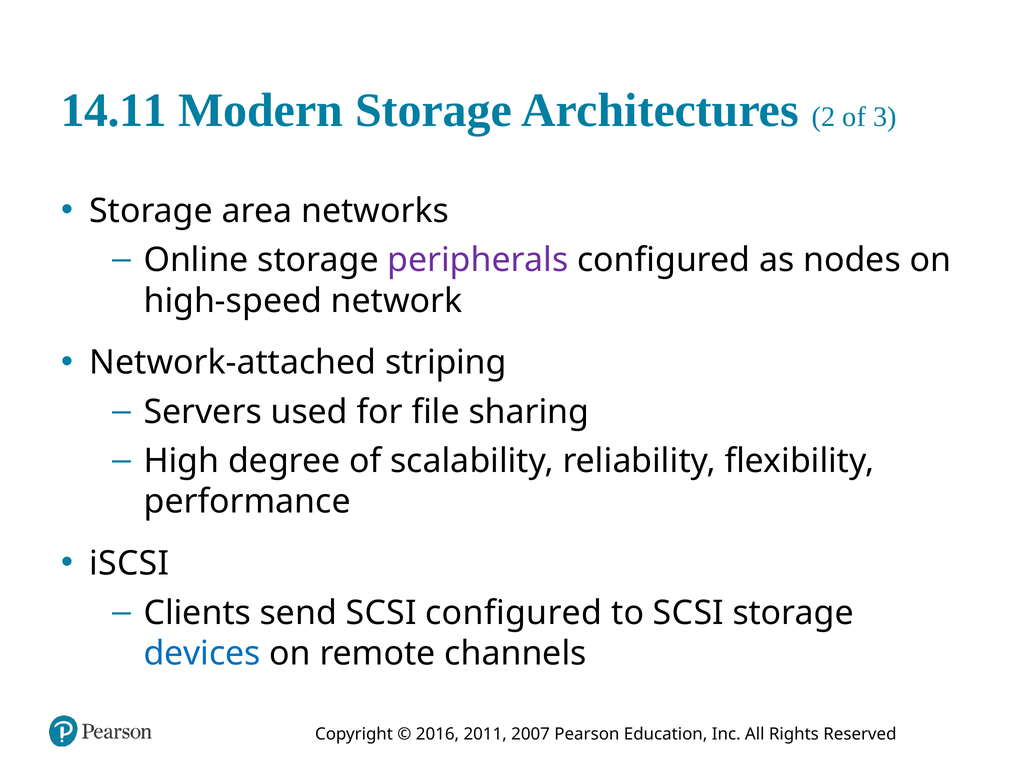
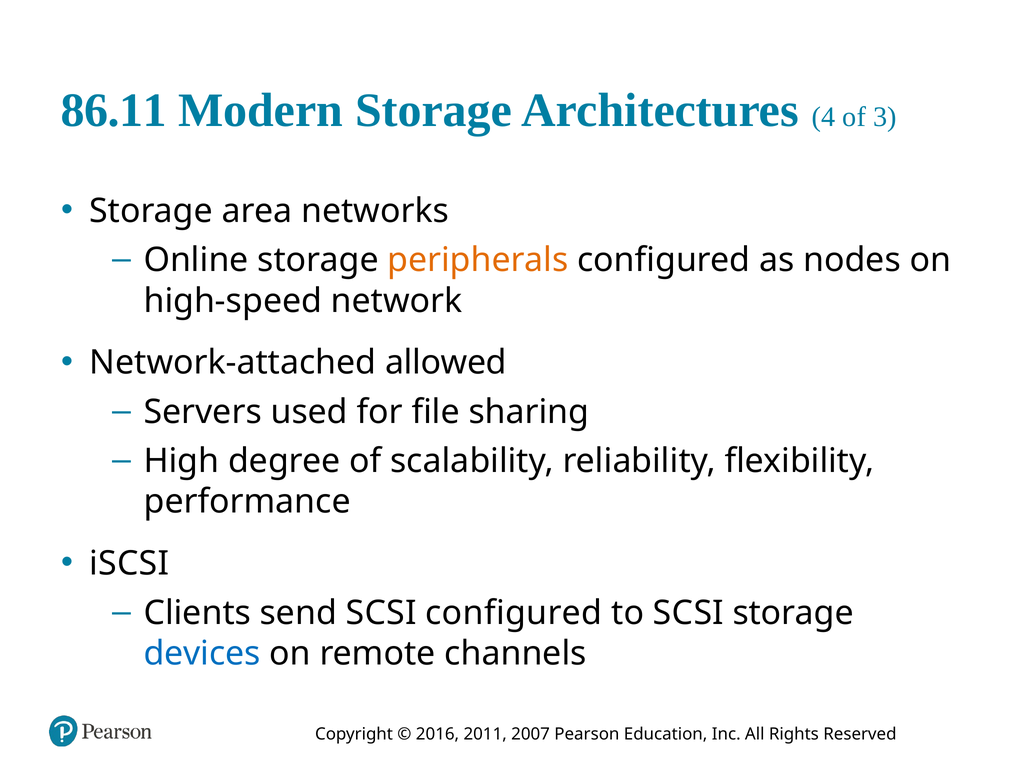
14.11: 14.11 -> 86.11
2: 2 -> 4
peripherals colour: purple -> orange
striping: striping -> allowed
